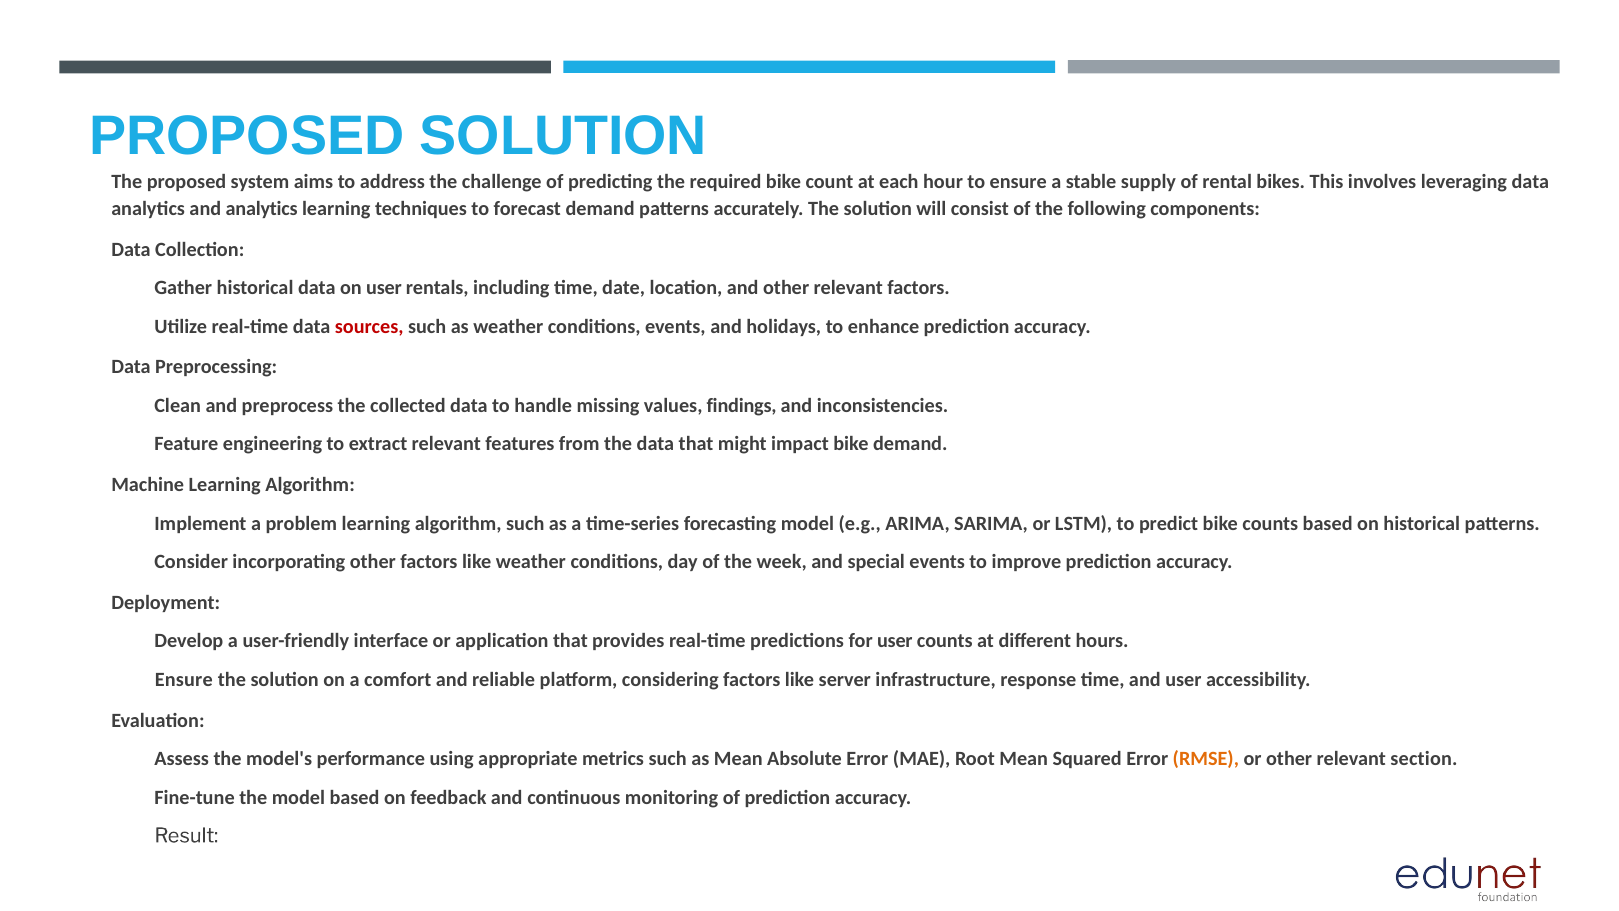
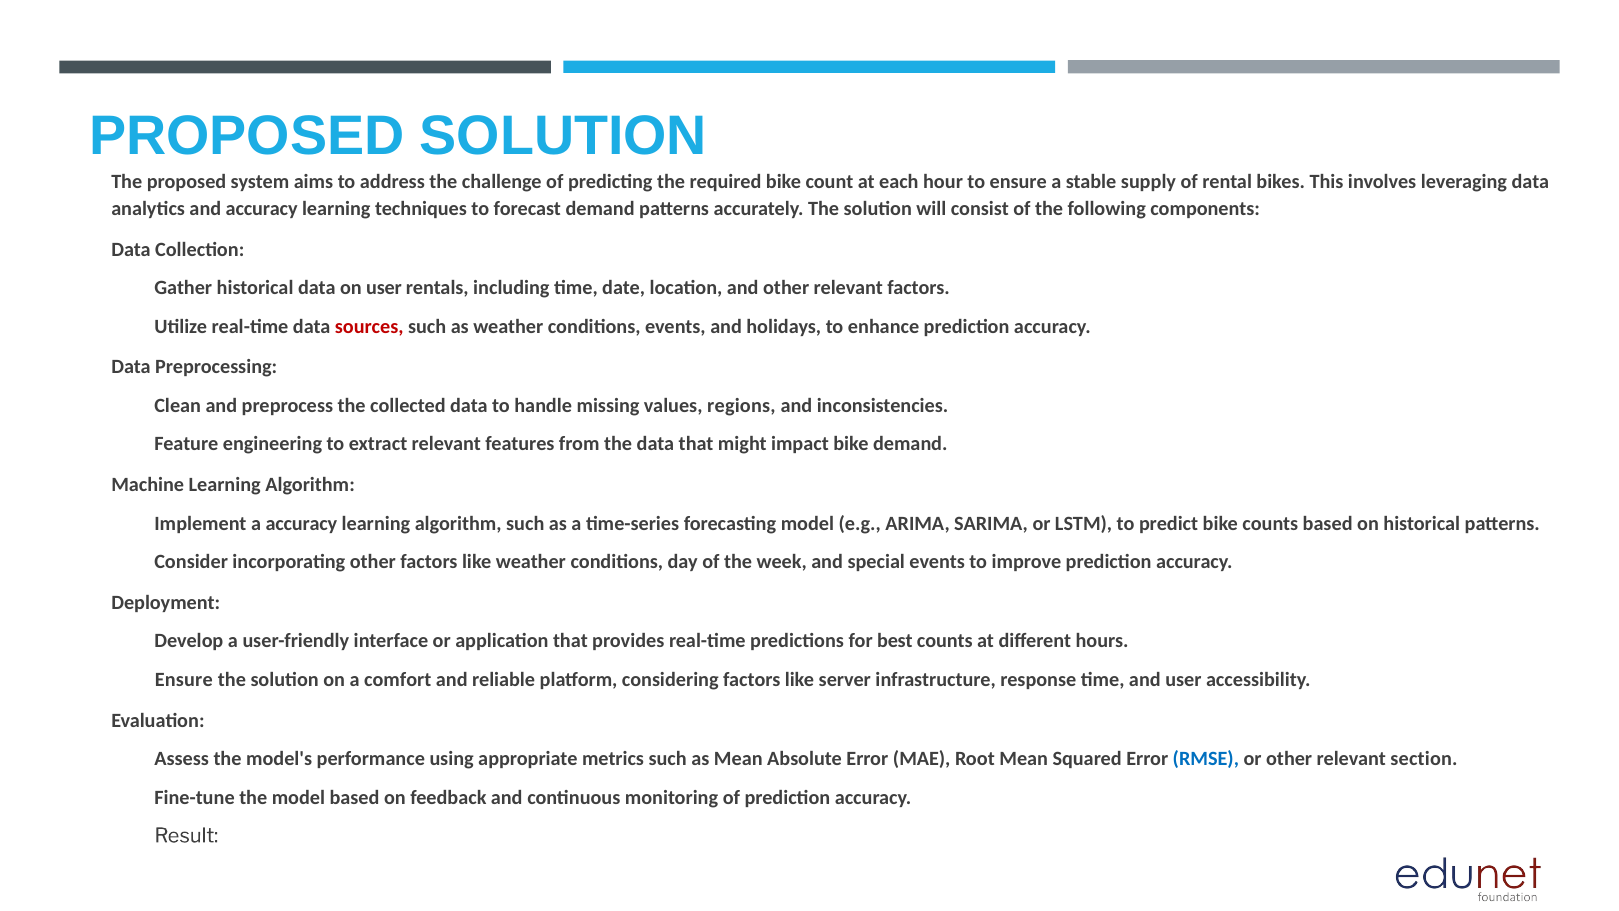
and analytics: analytics -> accuracy
findings: findings -> regions
a problem: problem -> accuracy
for user: user -> best
RMSE colour: orange -> blue
